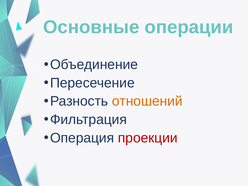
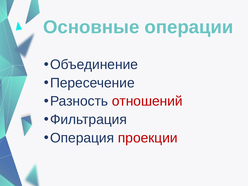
отношений colour: orange -> red
